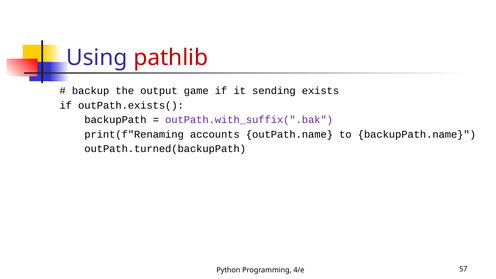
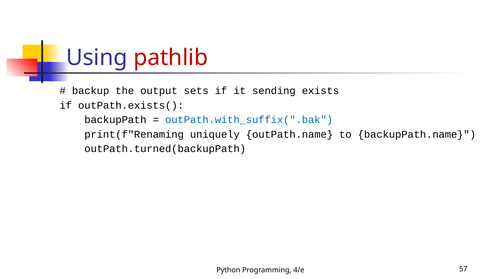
game: game -> sets
outPath.with_suffix(".bak colour: purple -> blue
accounts: accounts -> uniquely
